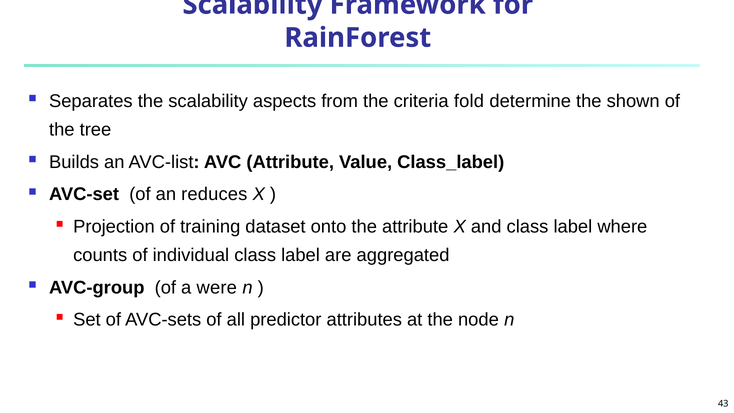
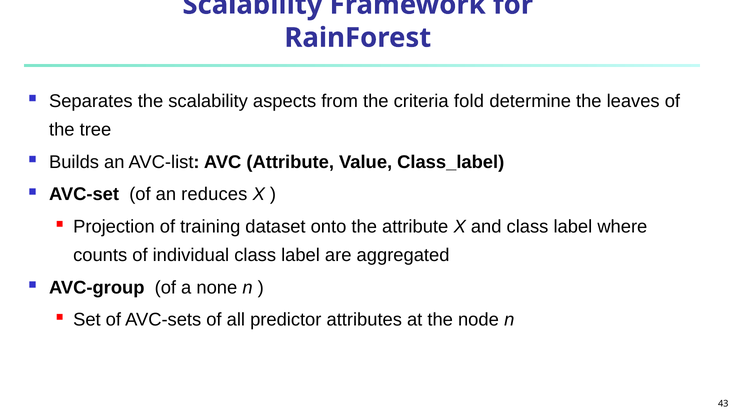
shown: shown -> leaves
were: were -> none
